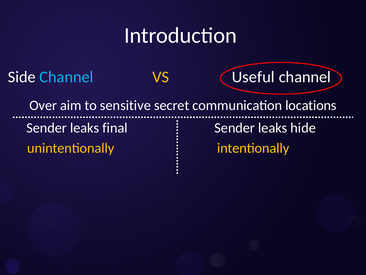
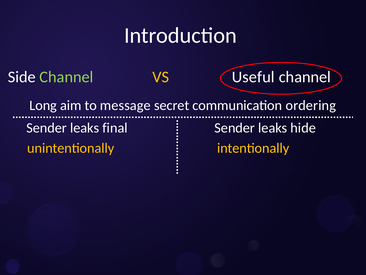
Channel at (66, 77) colour: light blue -> light green
Over: Over -> Long
sensitive: sensitive -> message
locations: locations -> ordering
